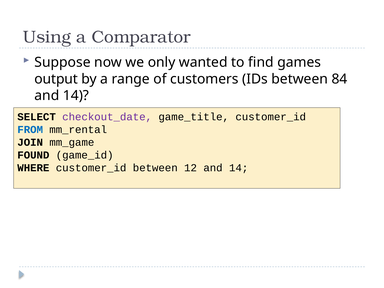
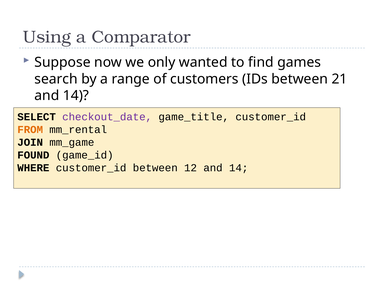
output: output -> search
84: 84 -> 21
FROM colour: blue -> orange
